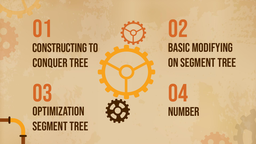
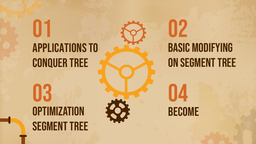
Constructing: Constructing -> Applications
NUMBER: NUMBER -> BECOME
